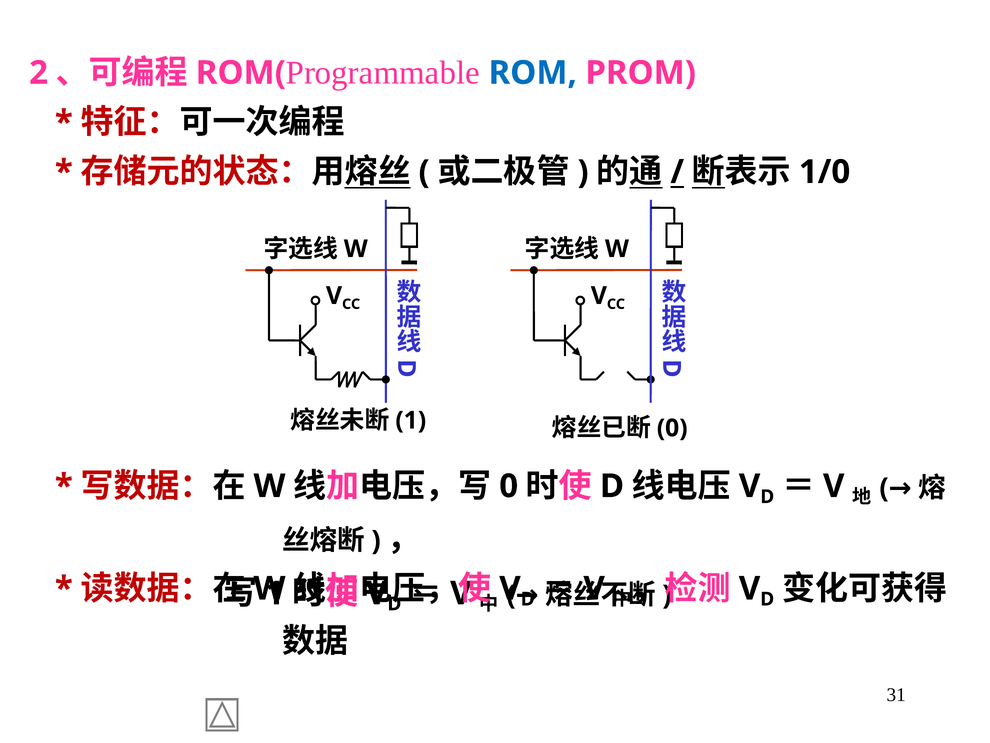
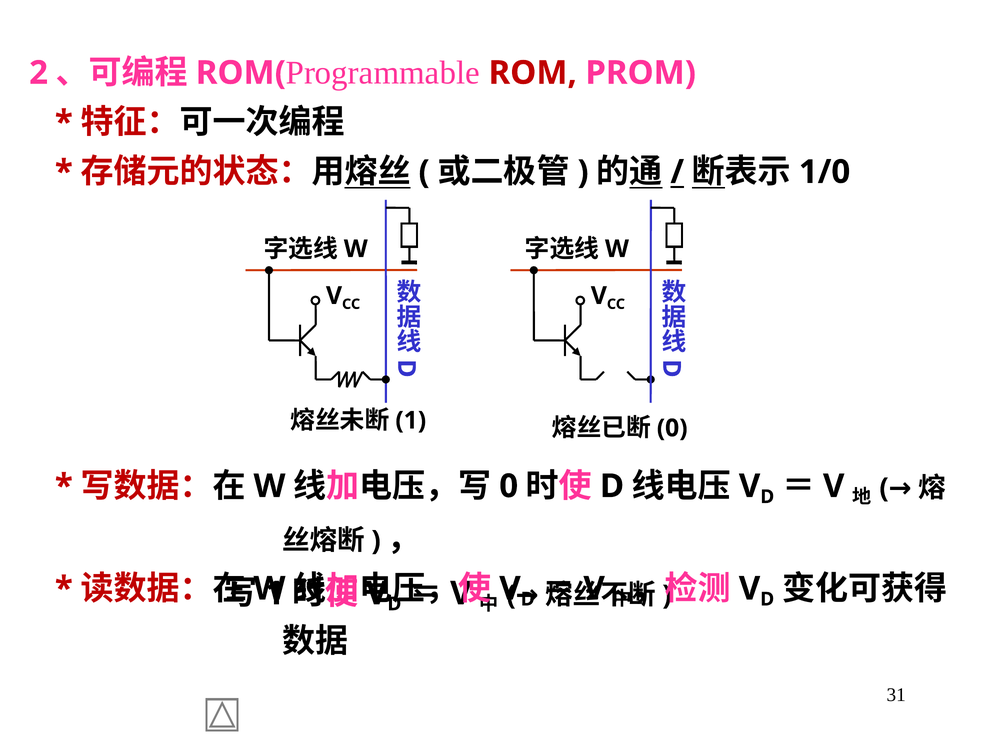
ROM colour: blue -> red
